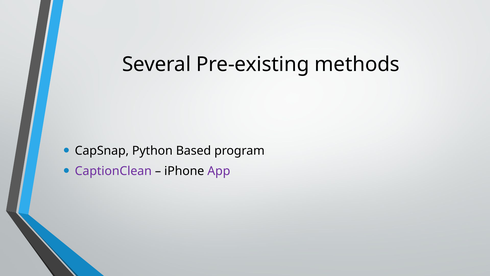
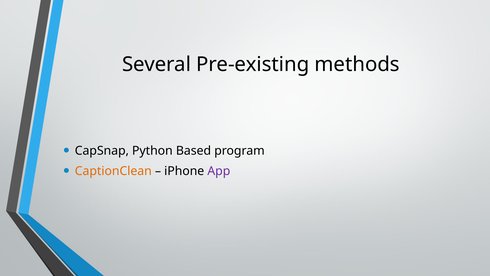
CaptionClean colour: purple -> orange
